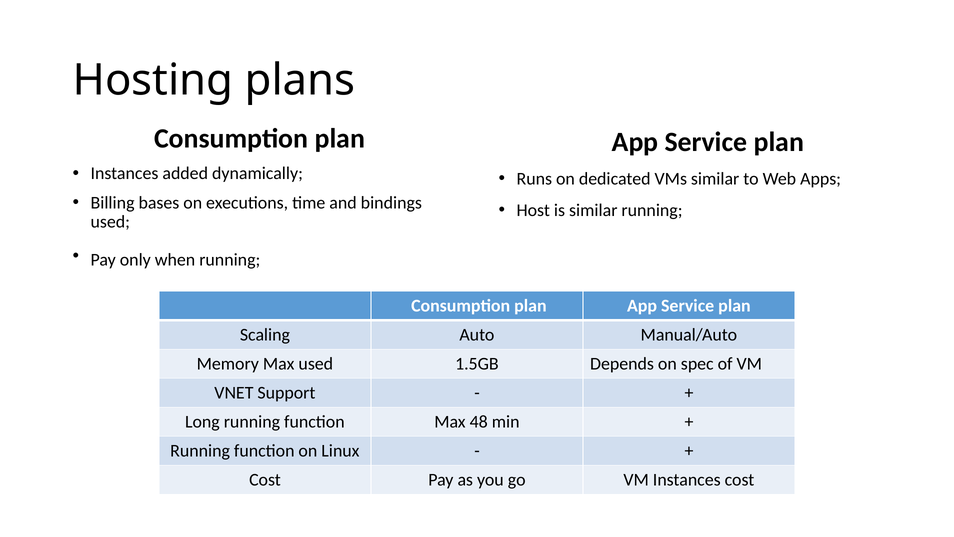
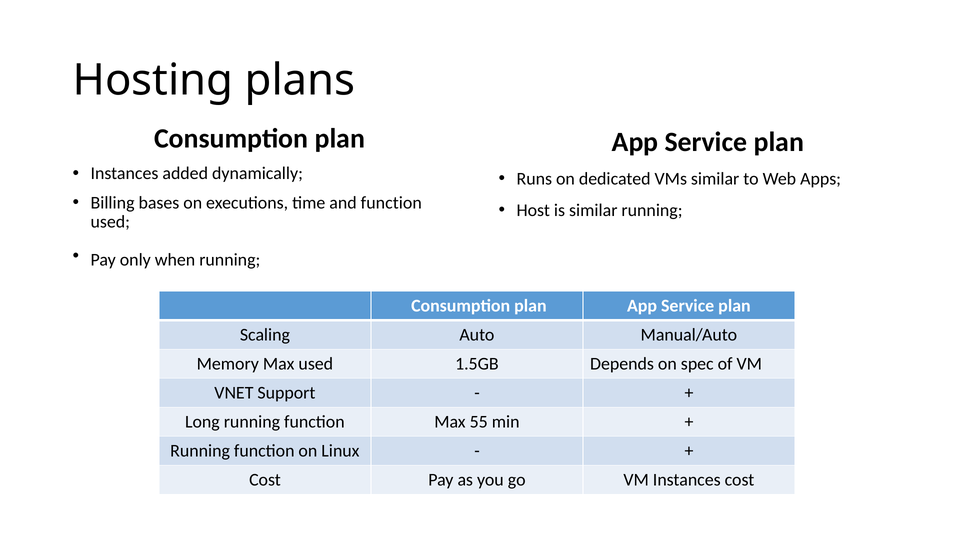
and bindings: bindings -> function
48: 48 -> 55
